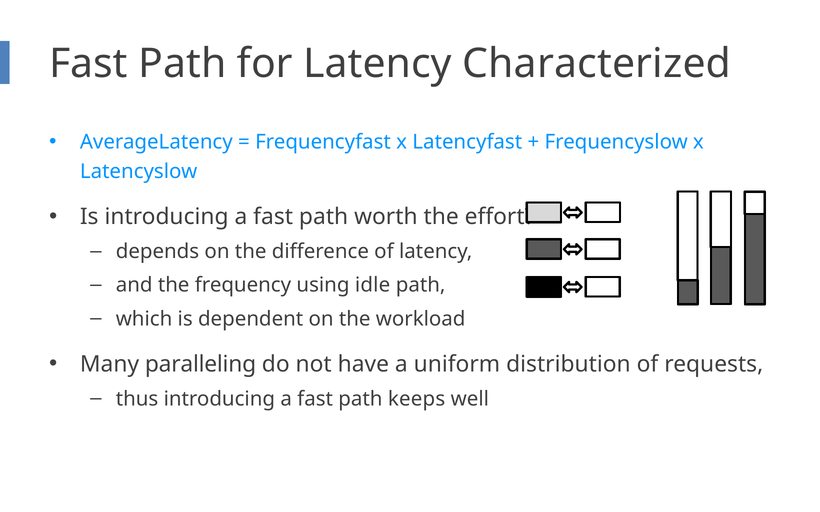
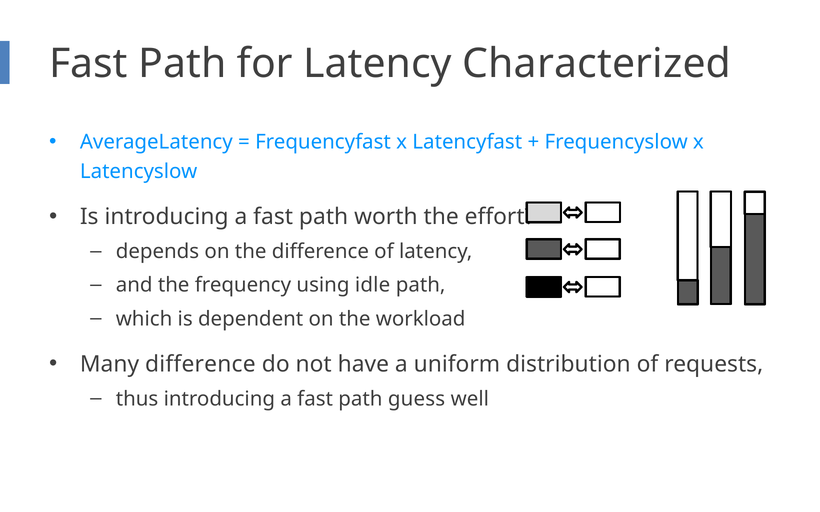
Many paralleling: paralleling -> difference
keeps: keeps -> guess
